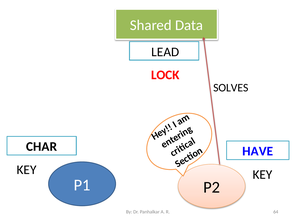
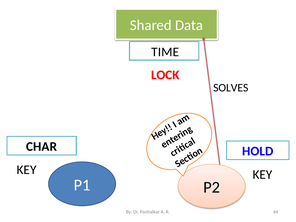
LEAD: LEAD -> TIME
HAVE: HAVE -> HOLD
